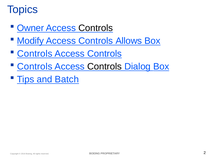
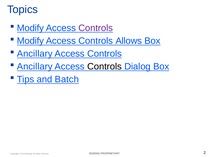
Owner at (30, 28): Owner -> Modify
Controls at (96, 28) colour: black -> purple
Controls at (35, 54): Controls -> Ancillary
Controls at (35, 66): Controls -> Ancillary
